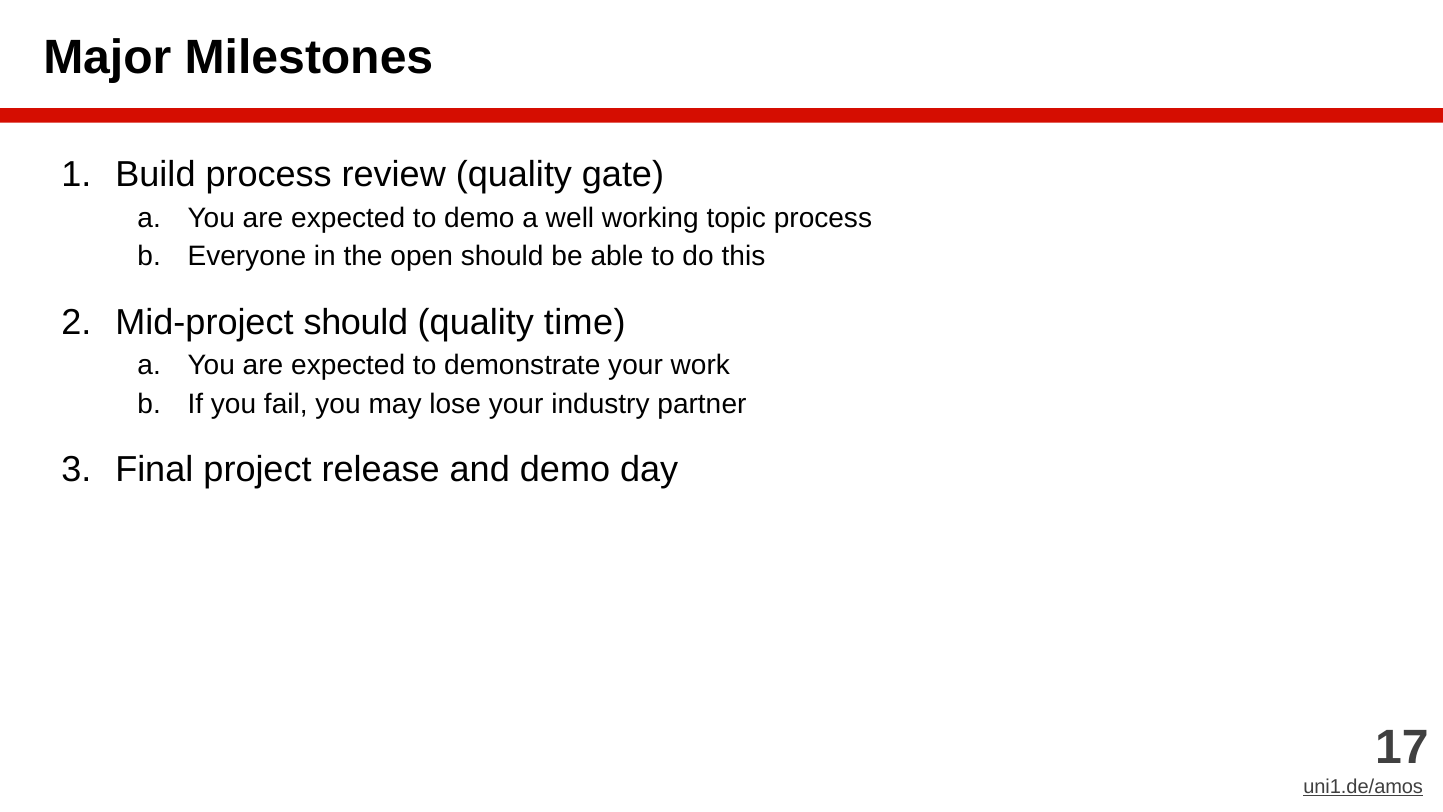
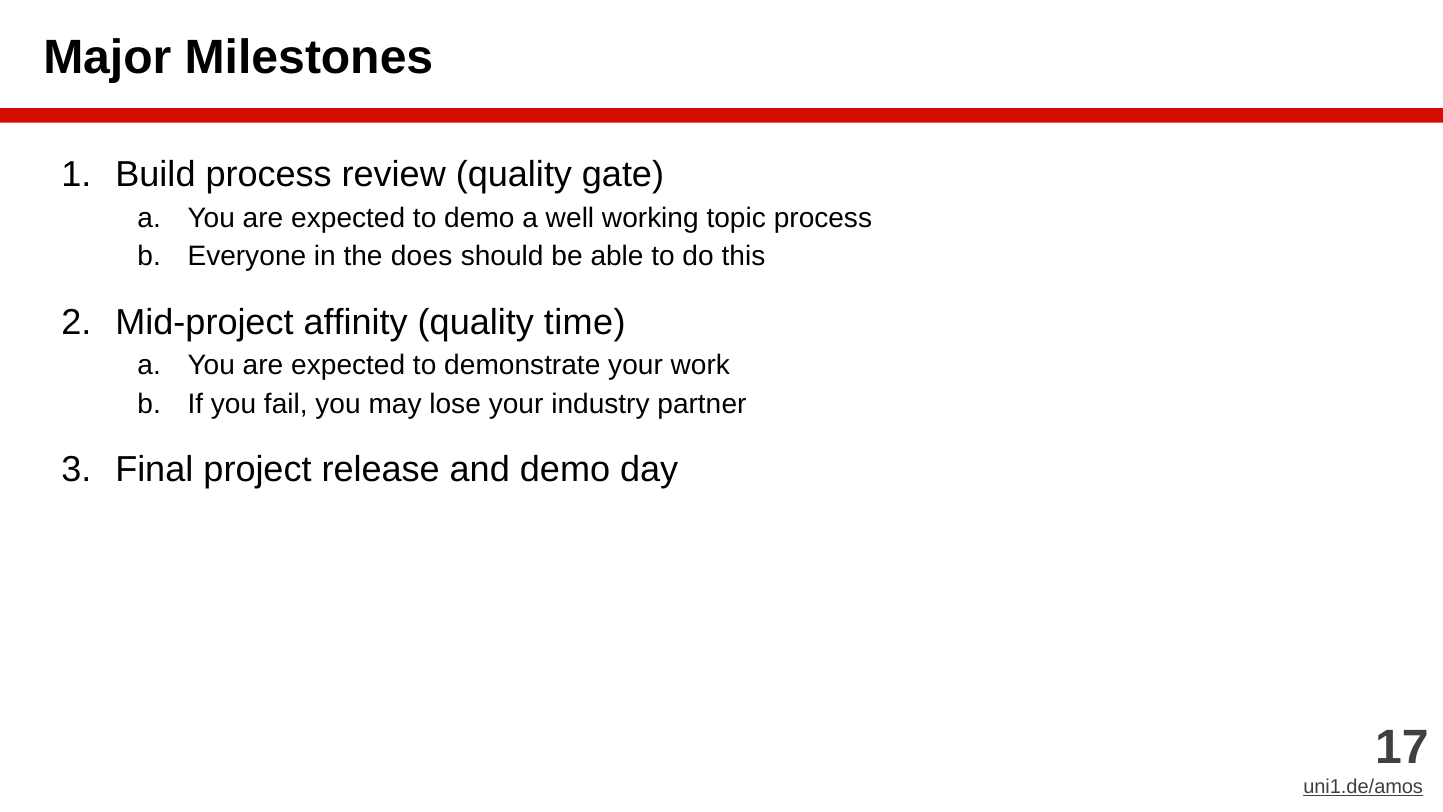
open: open -> does
Mid-project should: should -> affinity
